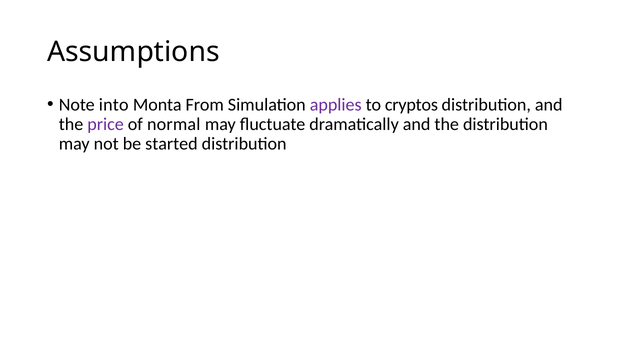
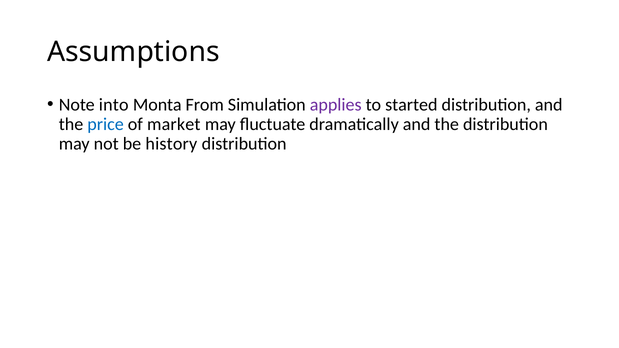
cryptos: cryptos -> started
price colour: purple -> blue
normal: normal -> market
started: started -> history
